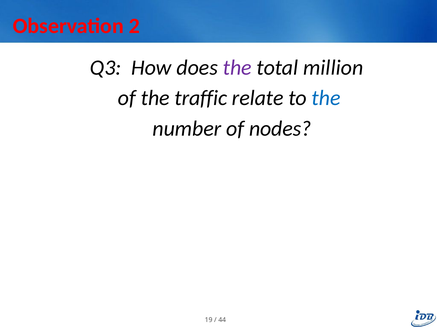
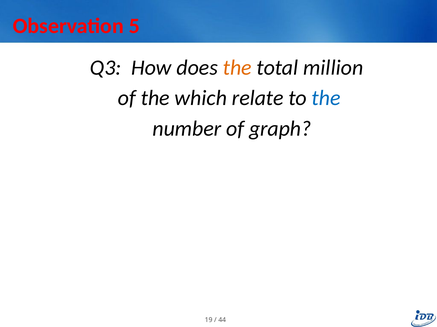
2: 2 -> 5
the at (237, 68) colour: purple -> orange
traffic: traffic -> which
nodes: nodes -> graph
